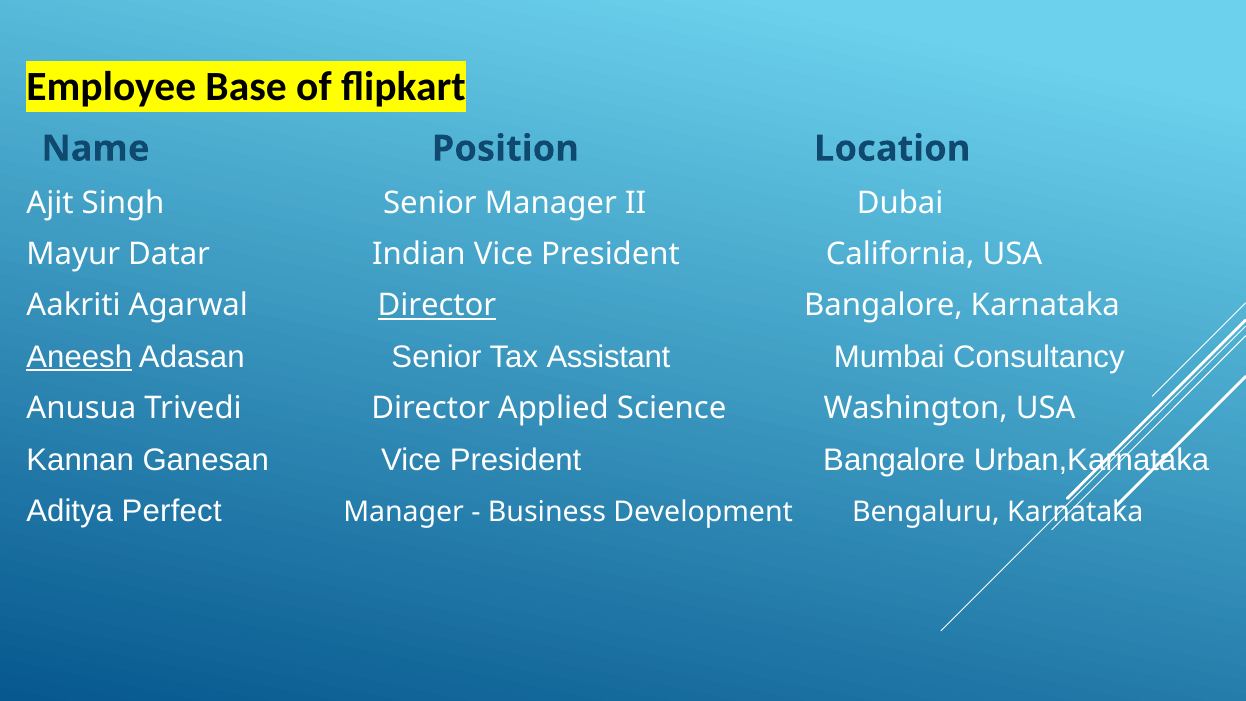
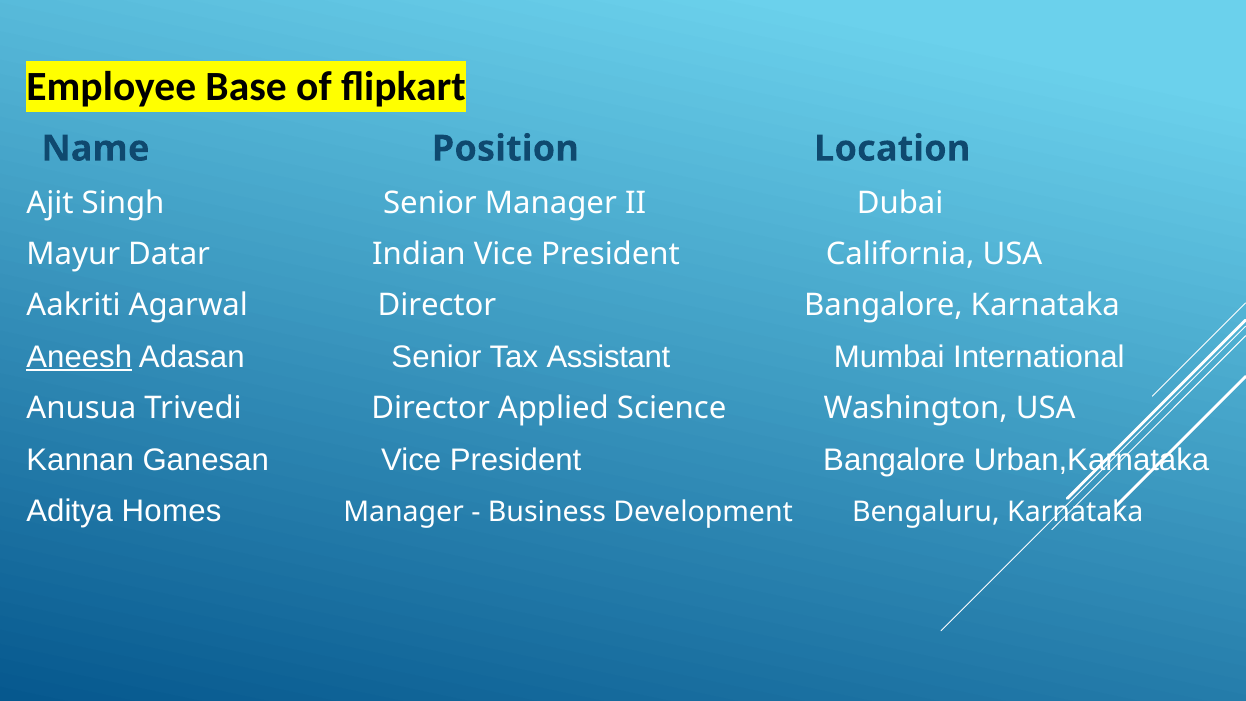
Director at (437, 306) underline: present -> none
Consultancy: Consultancy -> International
Perfect: Perfect -> Homes
